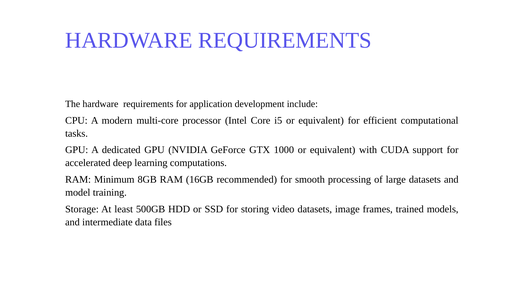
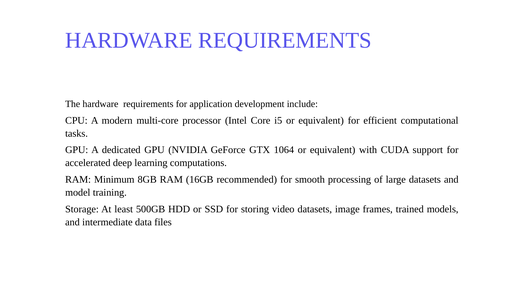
1000: 1000 -> 1064
